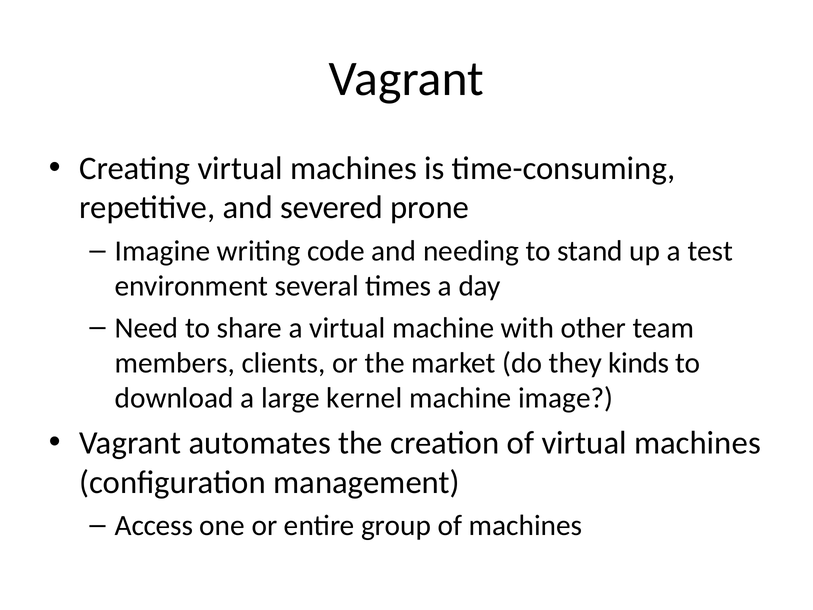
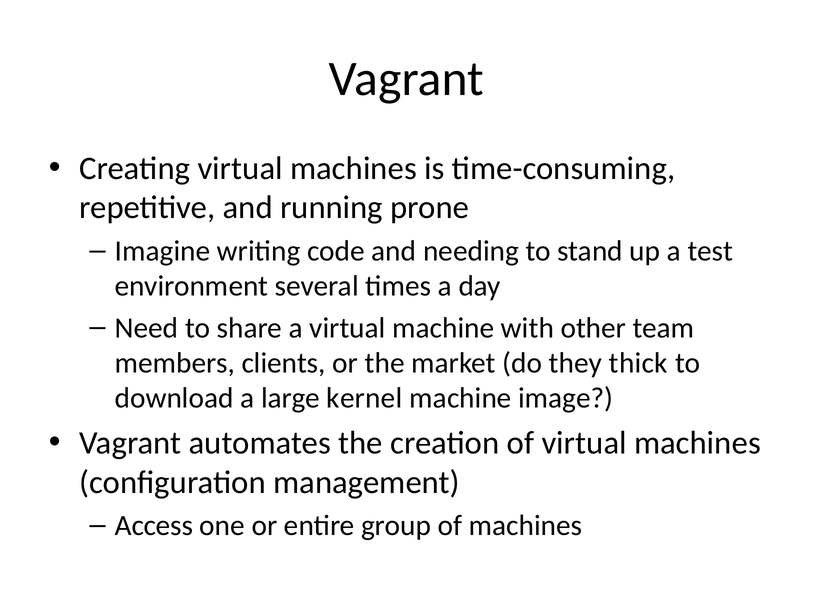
severed: severed -> running
kinds: kinds -> thick
